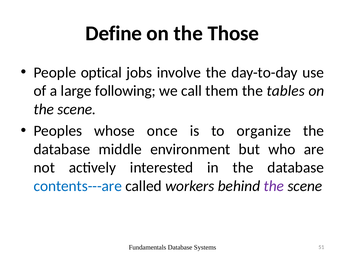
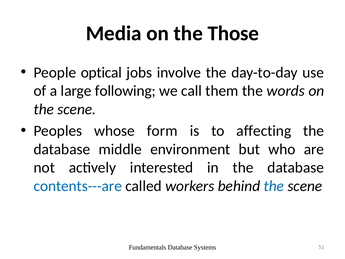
Define: Define -> Media
tables: tables -> words
once: once -> form
organize: organize -> affecting
the at (274, 186) colour: purple -> blue
